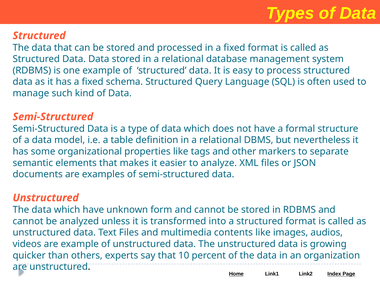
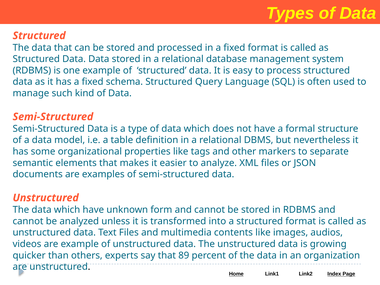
10: 10 -> 89
